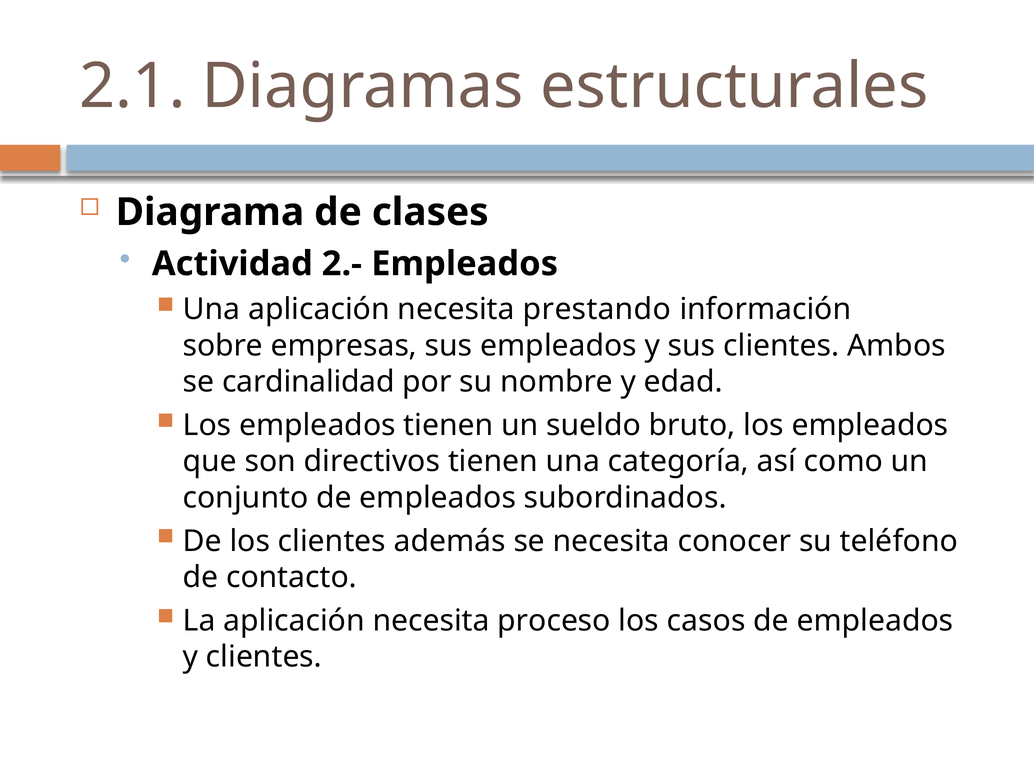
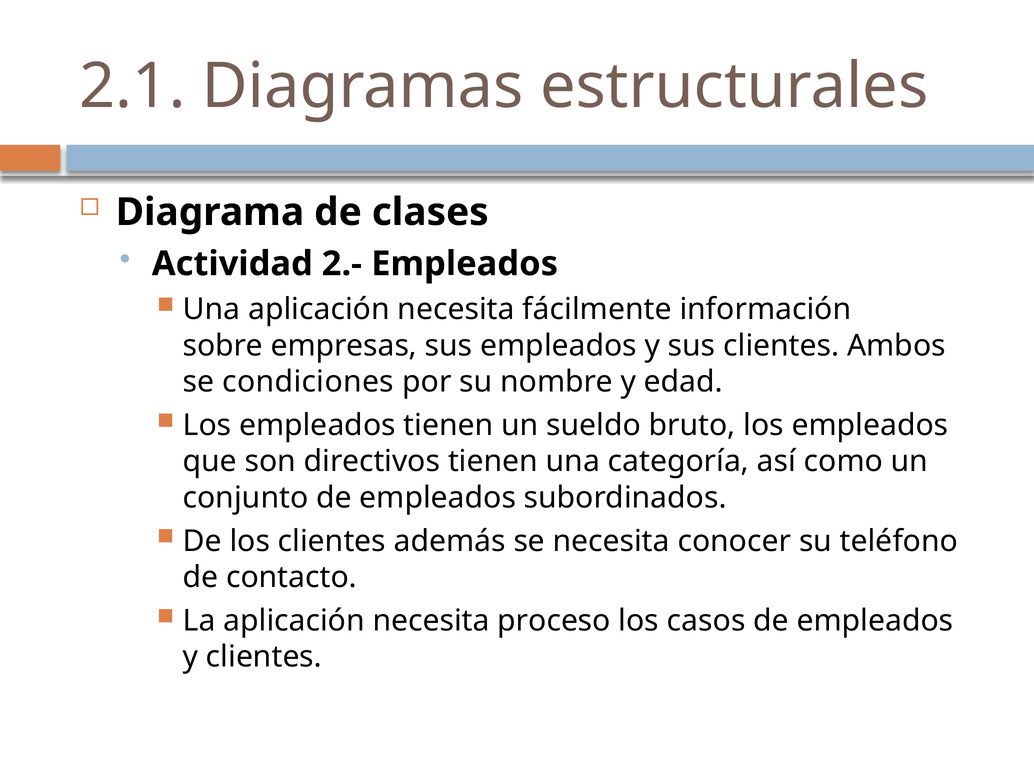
prestando: prestando -> fácilmente
cardinalidad: cardinalidad -> condiciones
